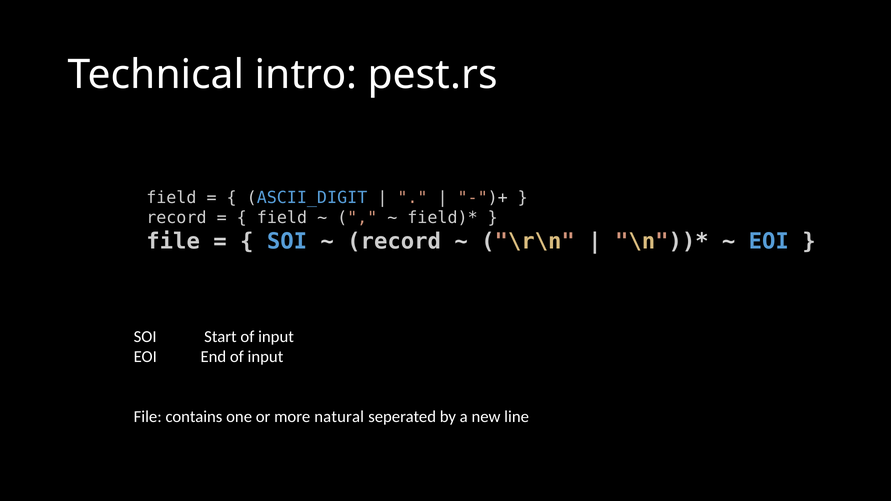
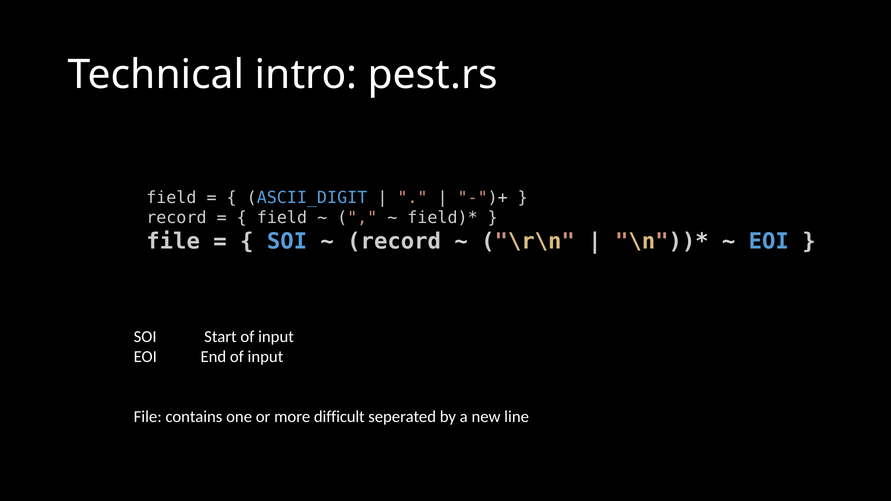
natural: natural -> difficult
